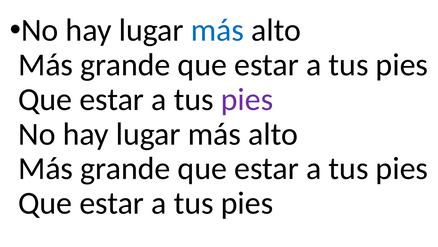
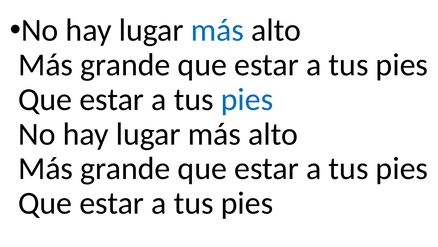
pies at (247, 99) colour: purple -> blue
